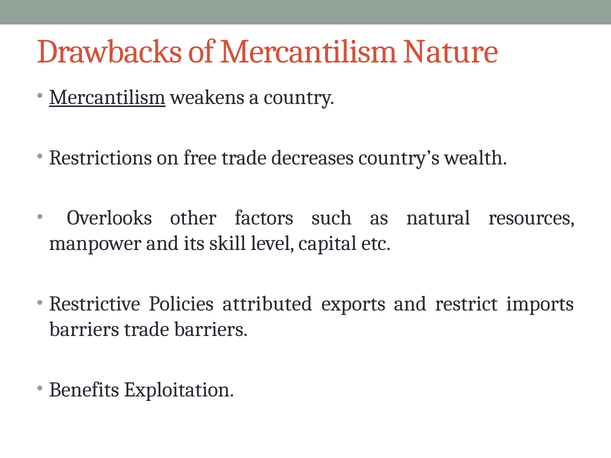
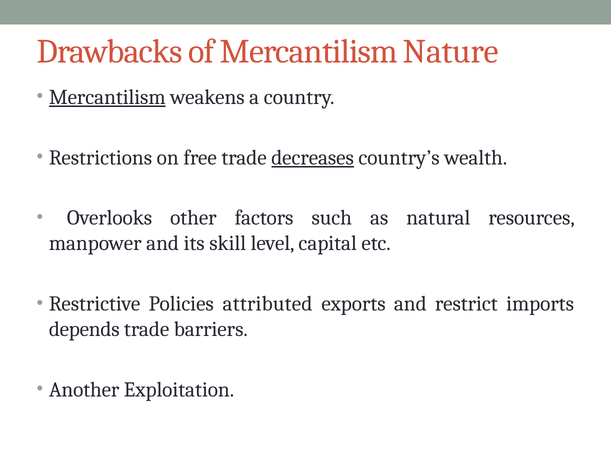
decreases underline: none -> present
barriers at (84, 329): barriers -> depends
Benefits: Benefits -> Another
